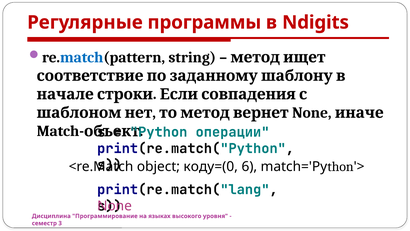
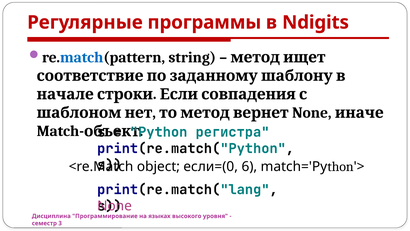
операции: операции -> регистра
коду=(0: коду=(0 -> если=(0
